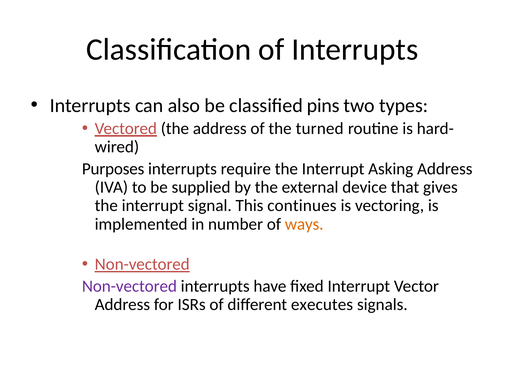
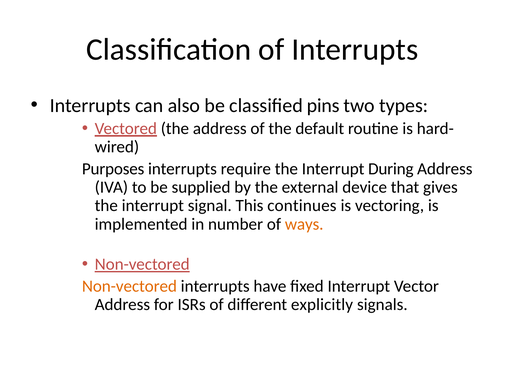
turned: turned -> default
Asking: Asking -> During
Non-vectored at (129, 286) colour: purple -> orange
executes: executes -> explicitly
